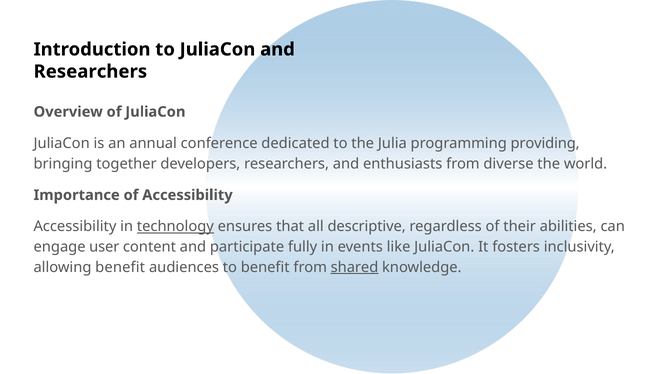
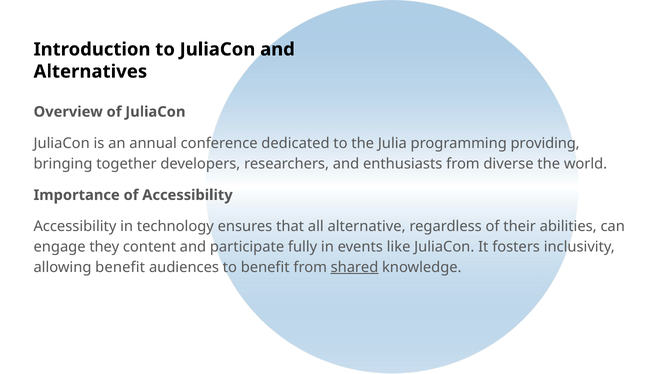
Researchers at (90, 71): Researchers -> Alternatives
technology underline: present -> none
descriptive: descriptive -> alternative
user: user -> they
